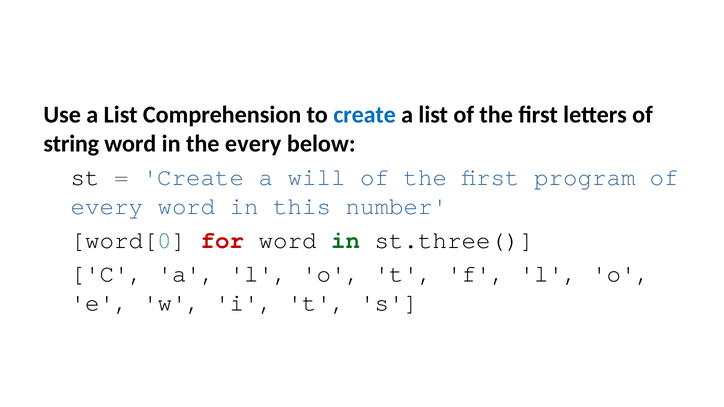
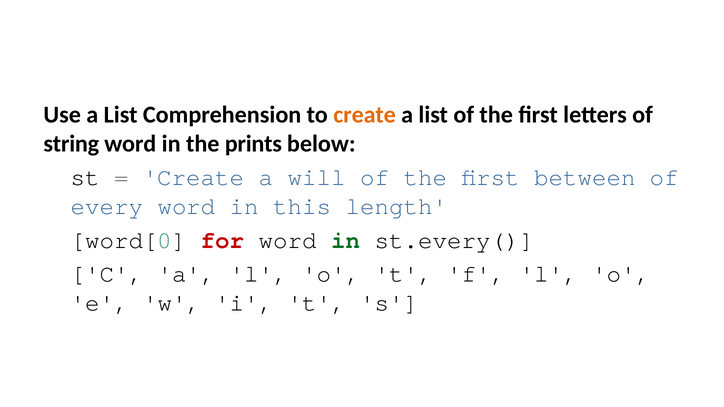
create at (365, 115) colour: blue -> orange
the every: every -> prints
program: program -> between
number: number -> length
st.three(: st.three( -> st.every(
